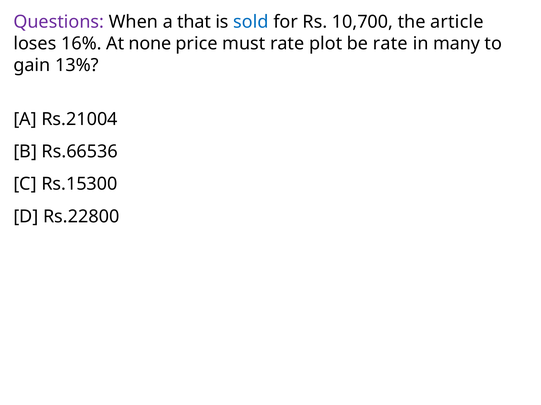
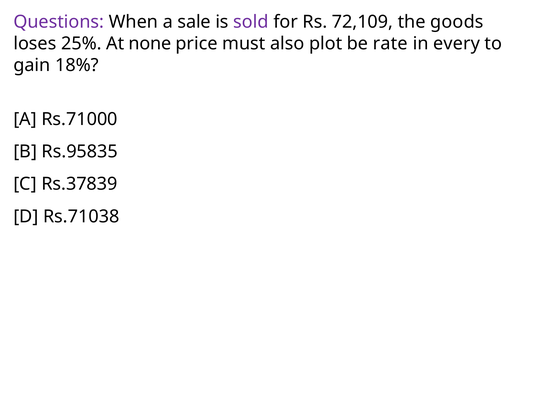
that: that -> sale
sold colour: blue -> purple
10,700: 10,700 -> 72,109
article: article -> goods
16%: 16% -> 25%
must rate: rate -> also
many: many -> every
13%: 13% -> 18%
Rs.21004: Rs.21004 -> Rs.71000
Rs.66536: Rs.66536 -> Rs.95835
Rs.15300: Rs.15300 -> Rs.37839
Rs.22800: Rs.22800 -> Rs.71038
